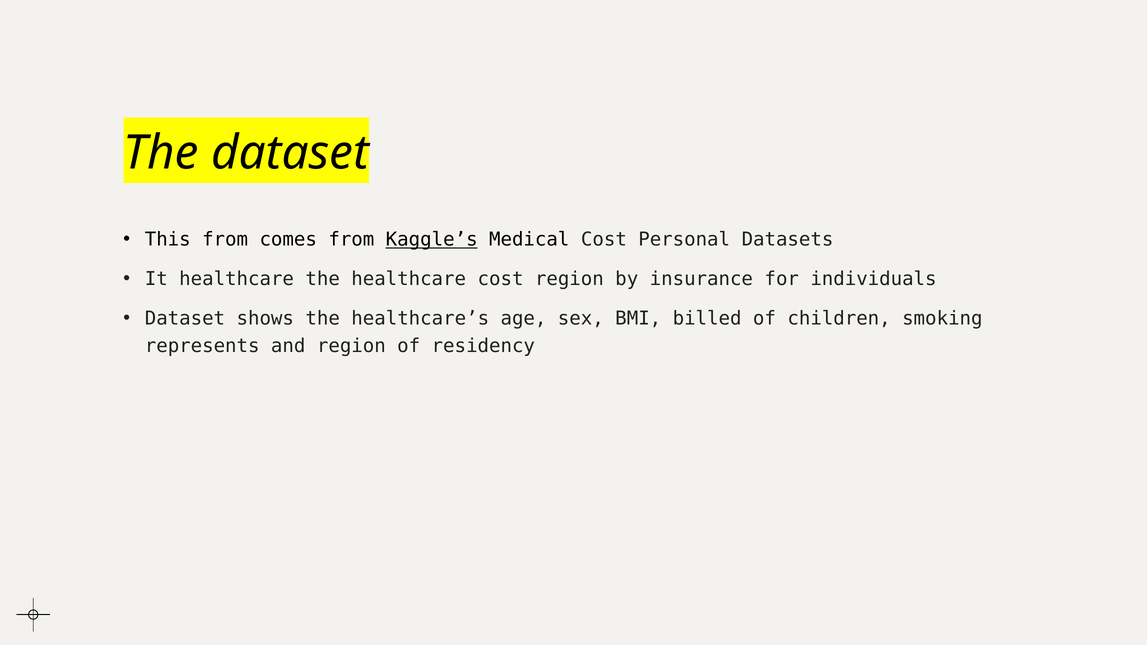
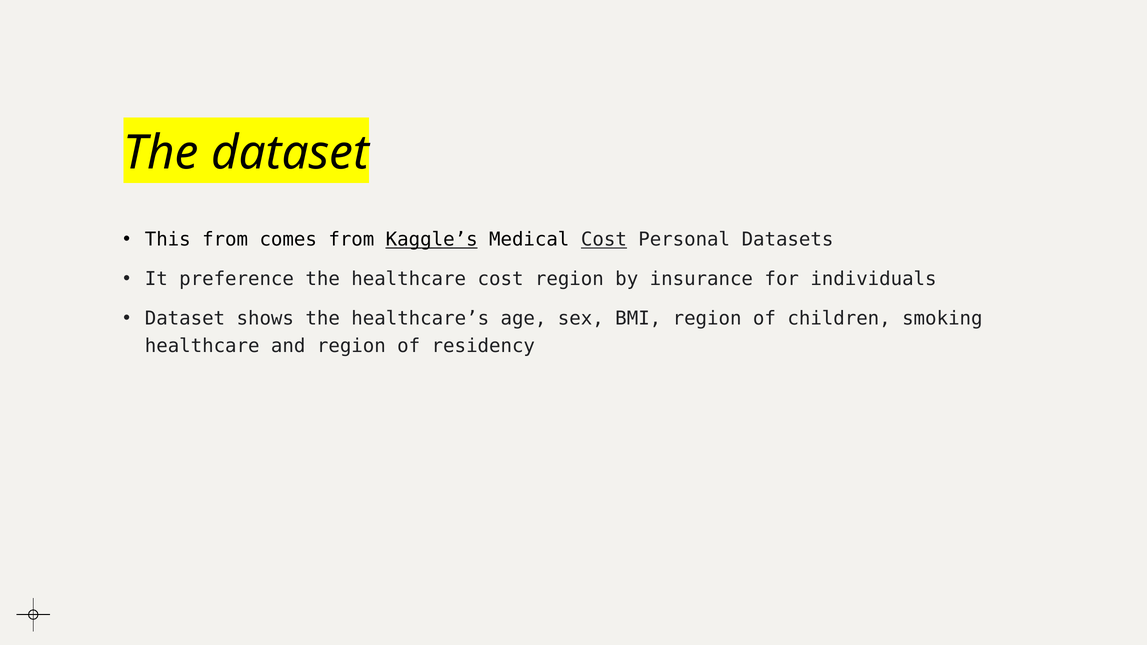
Cost at (604, 240) underline: none -> present
It healthcare: healthcare -> preference
BMI billed: billed -> region
represents at (202, 346): represents -> healthcare
